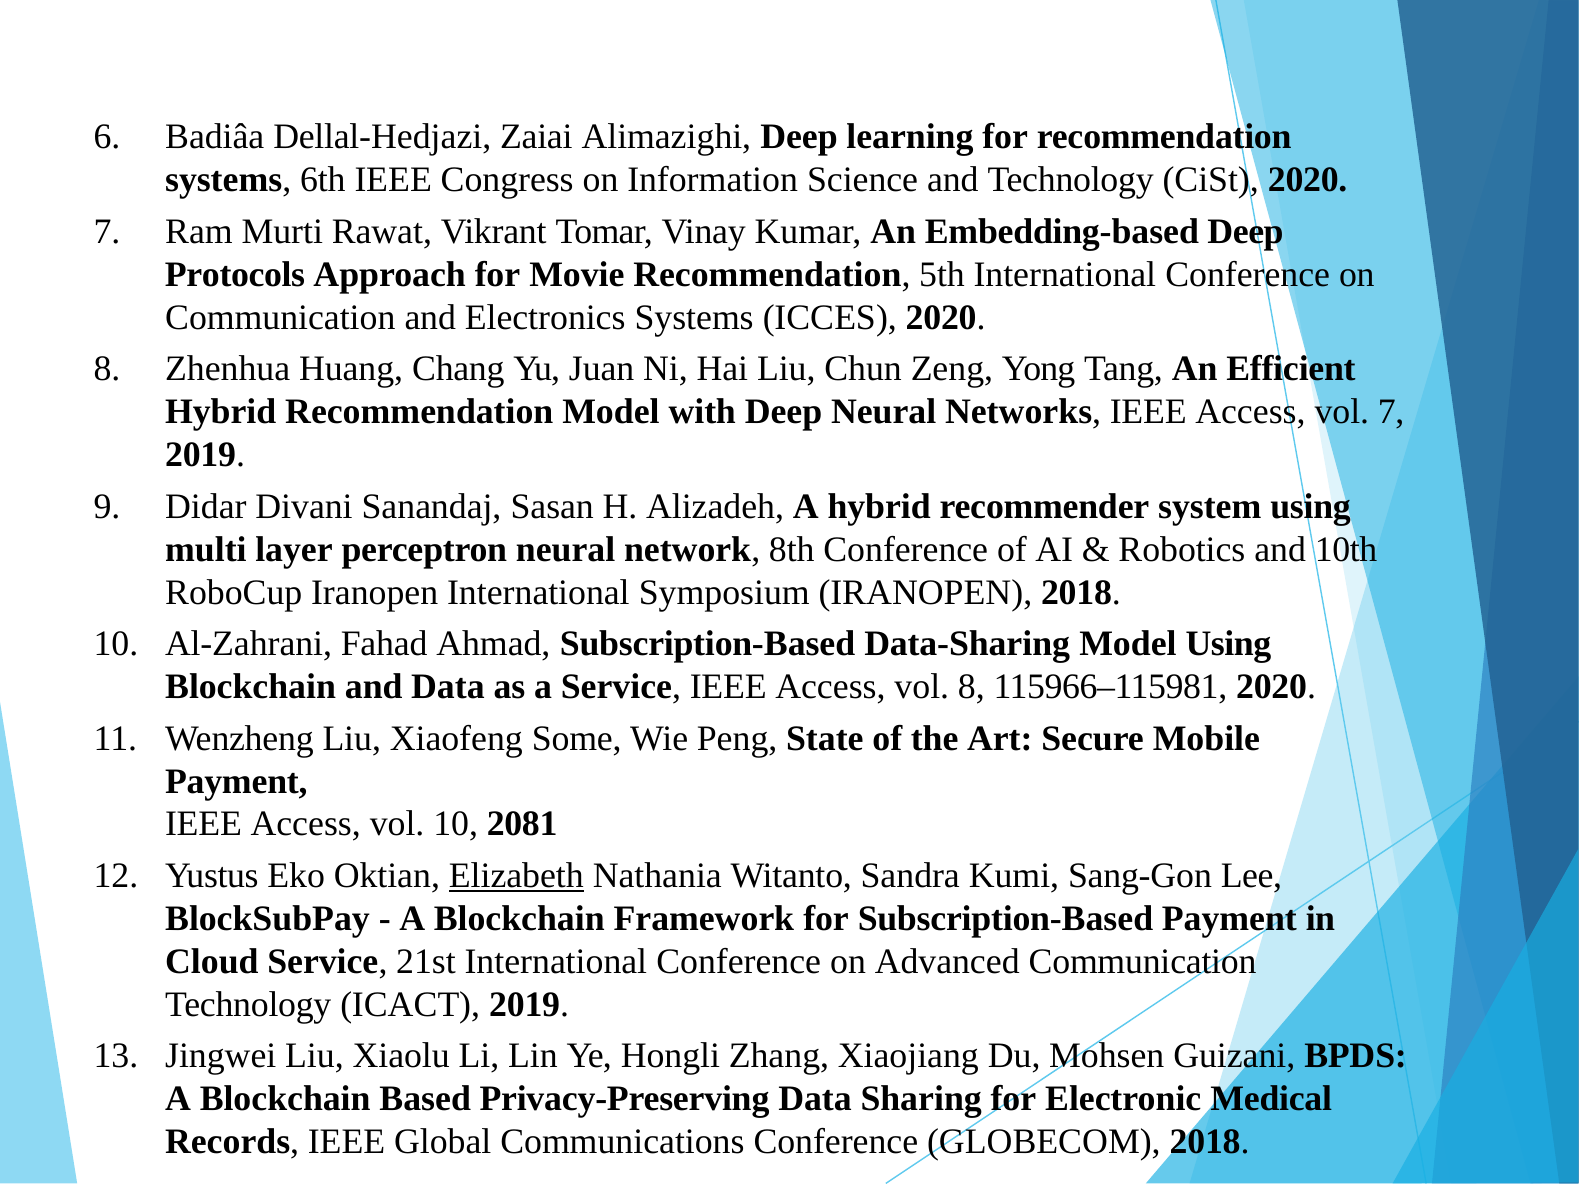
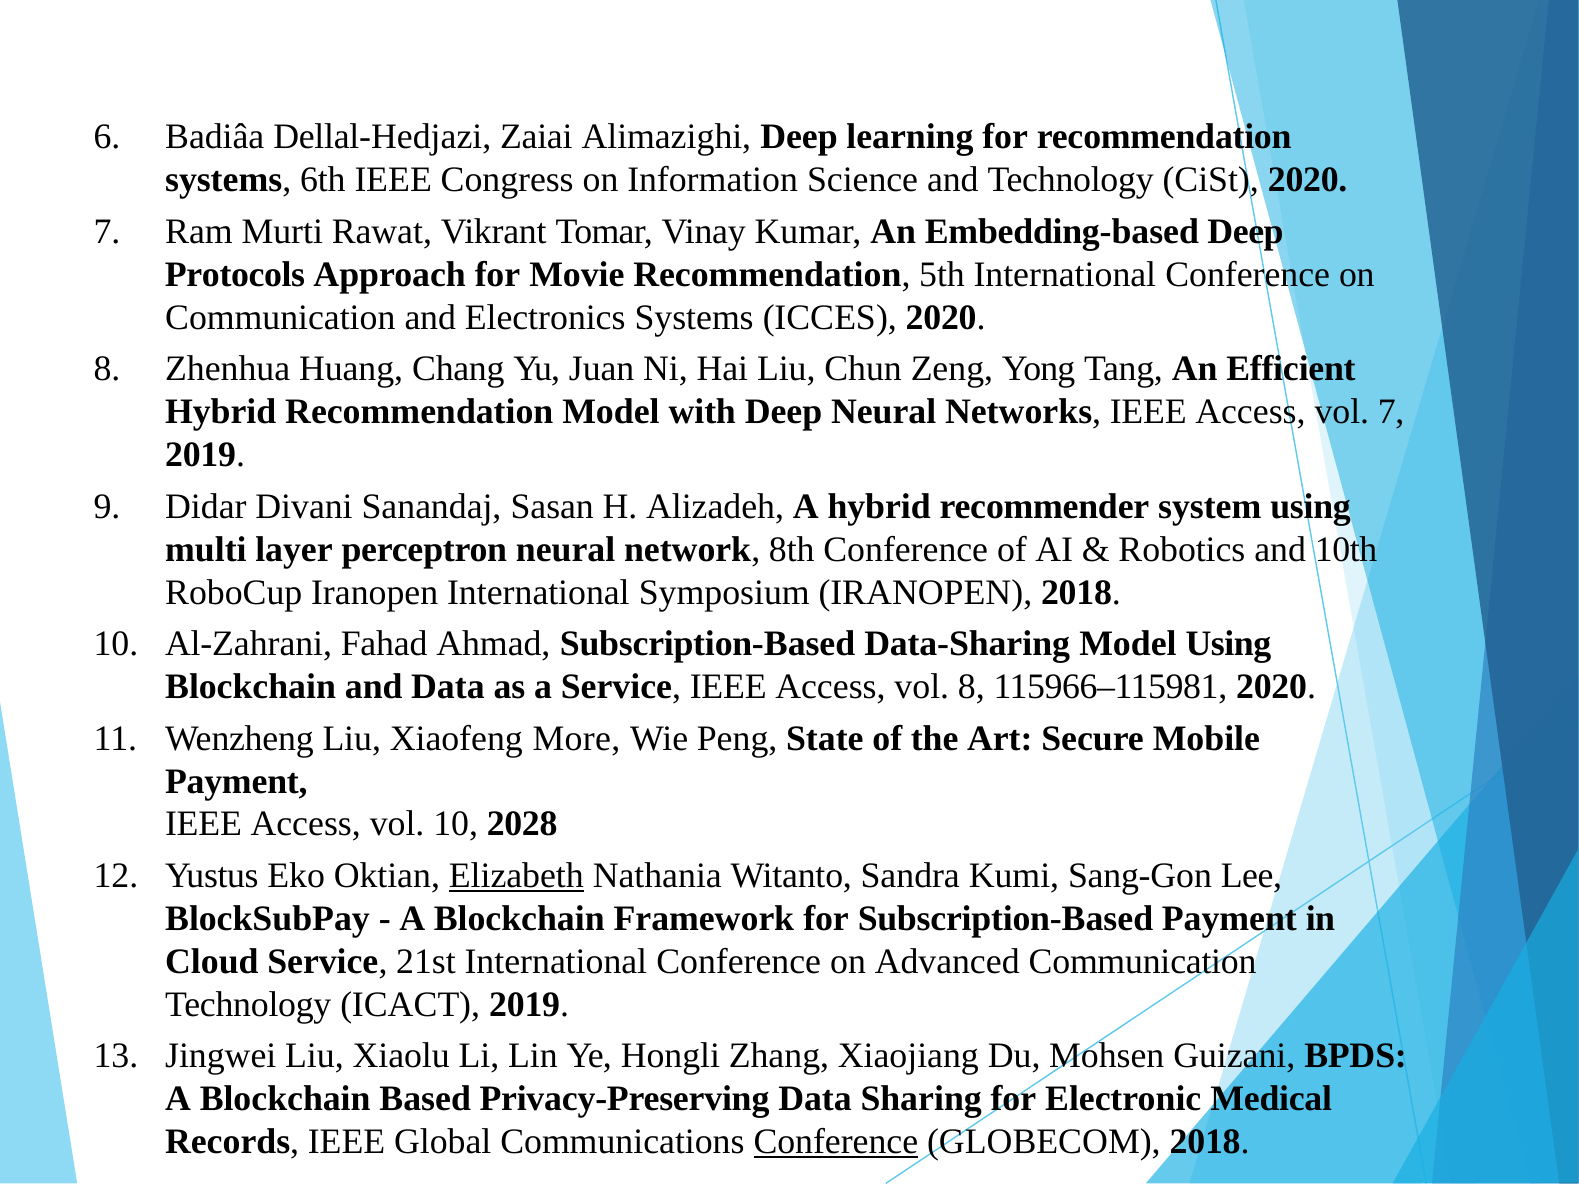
Some: Some -> More
2081: 2081 -> 2028
Conference at (836, 1142) underline: none -> present
